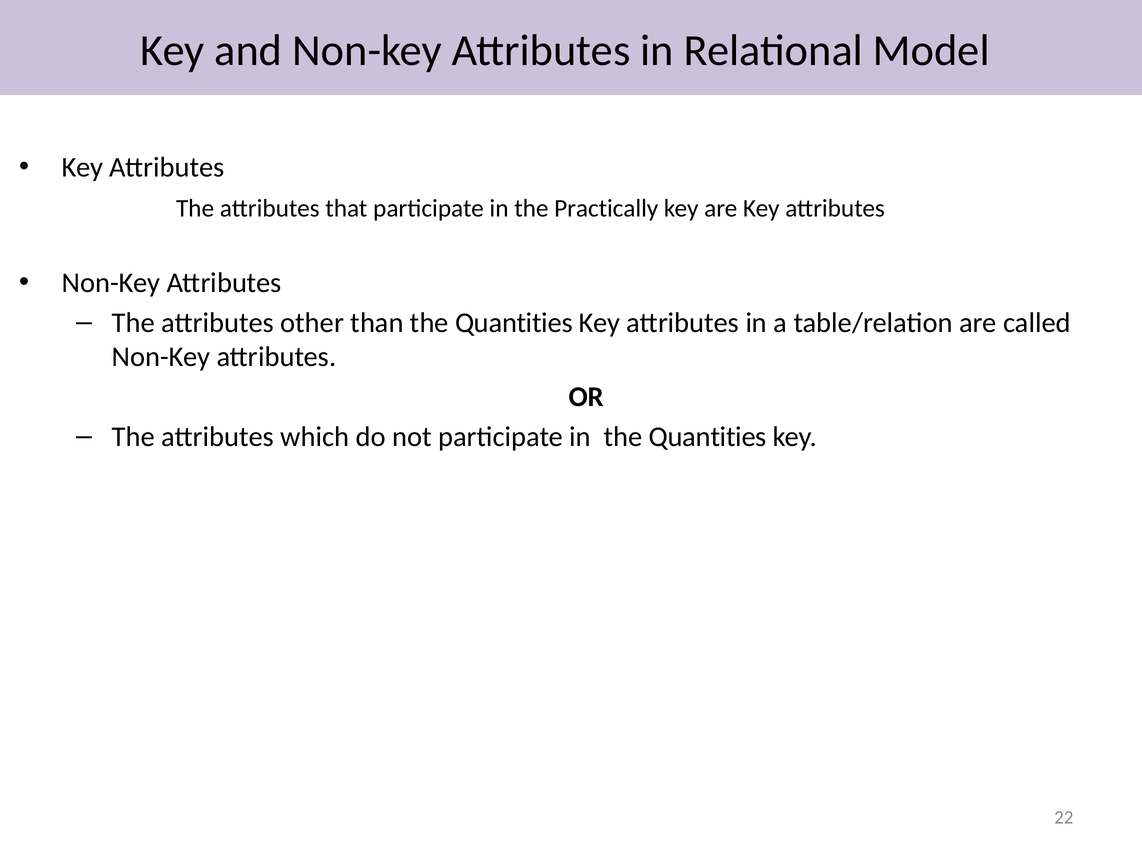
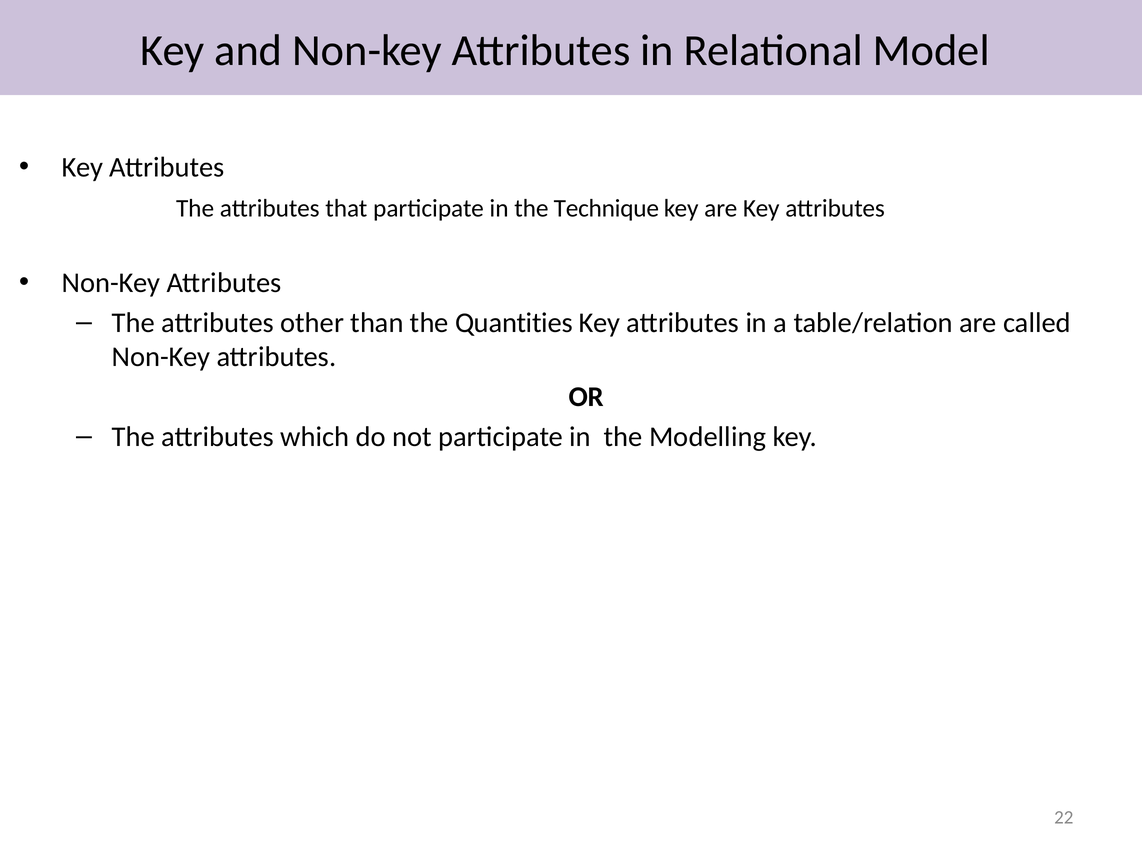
Practically: Practically -> Technique
in the Quantities: Quantities -> Modelling
